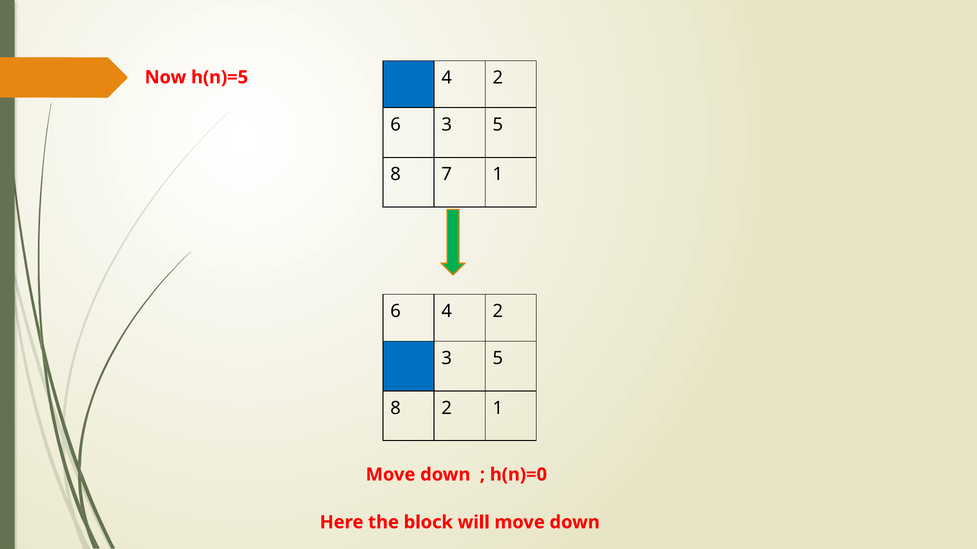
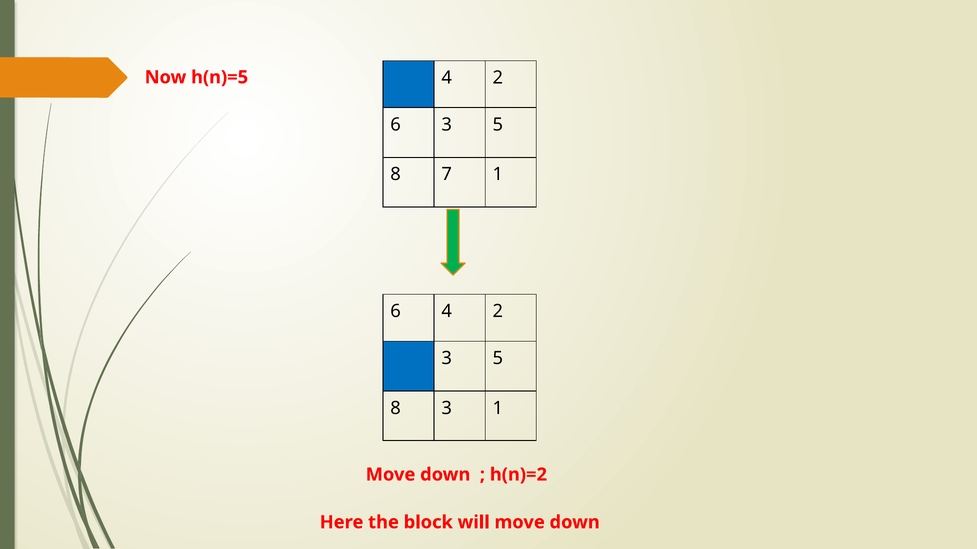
8 2: 2 -> 3
h(n)=0: h(n)=0 -> h(n)=2
